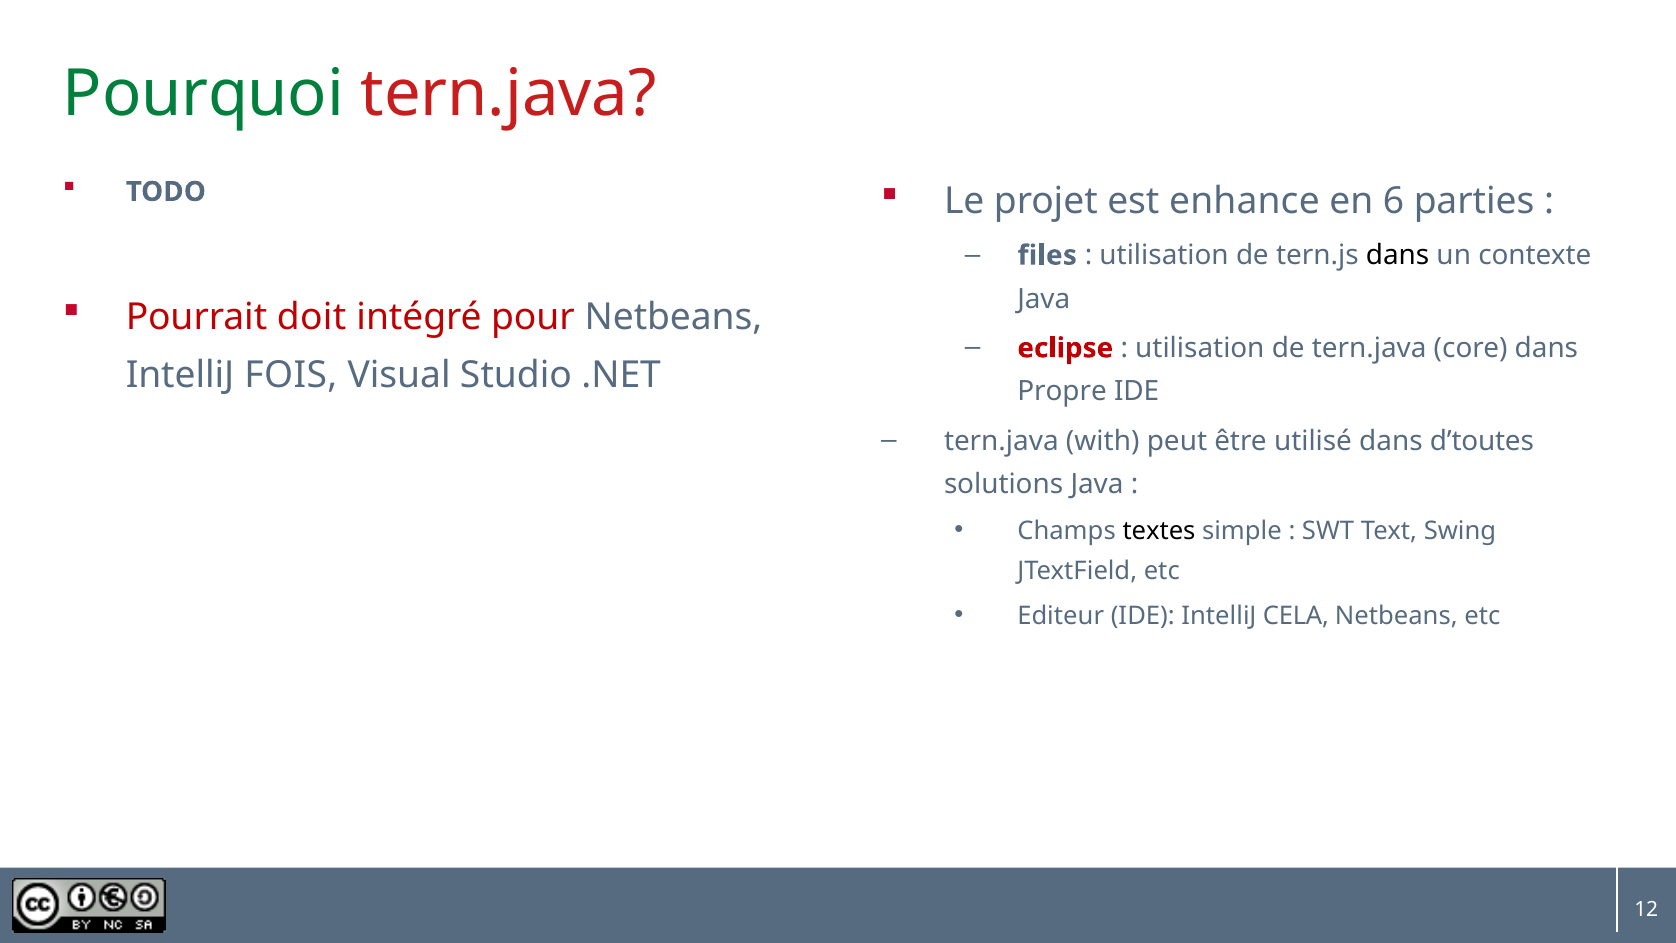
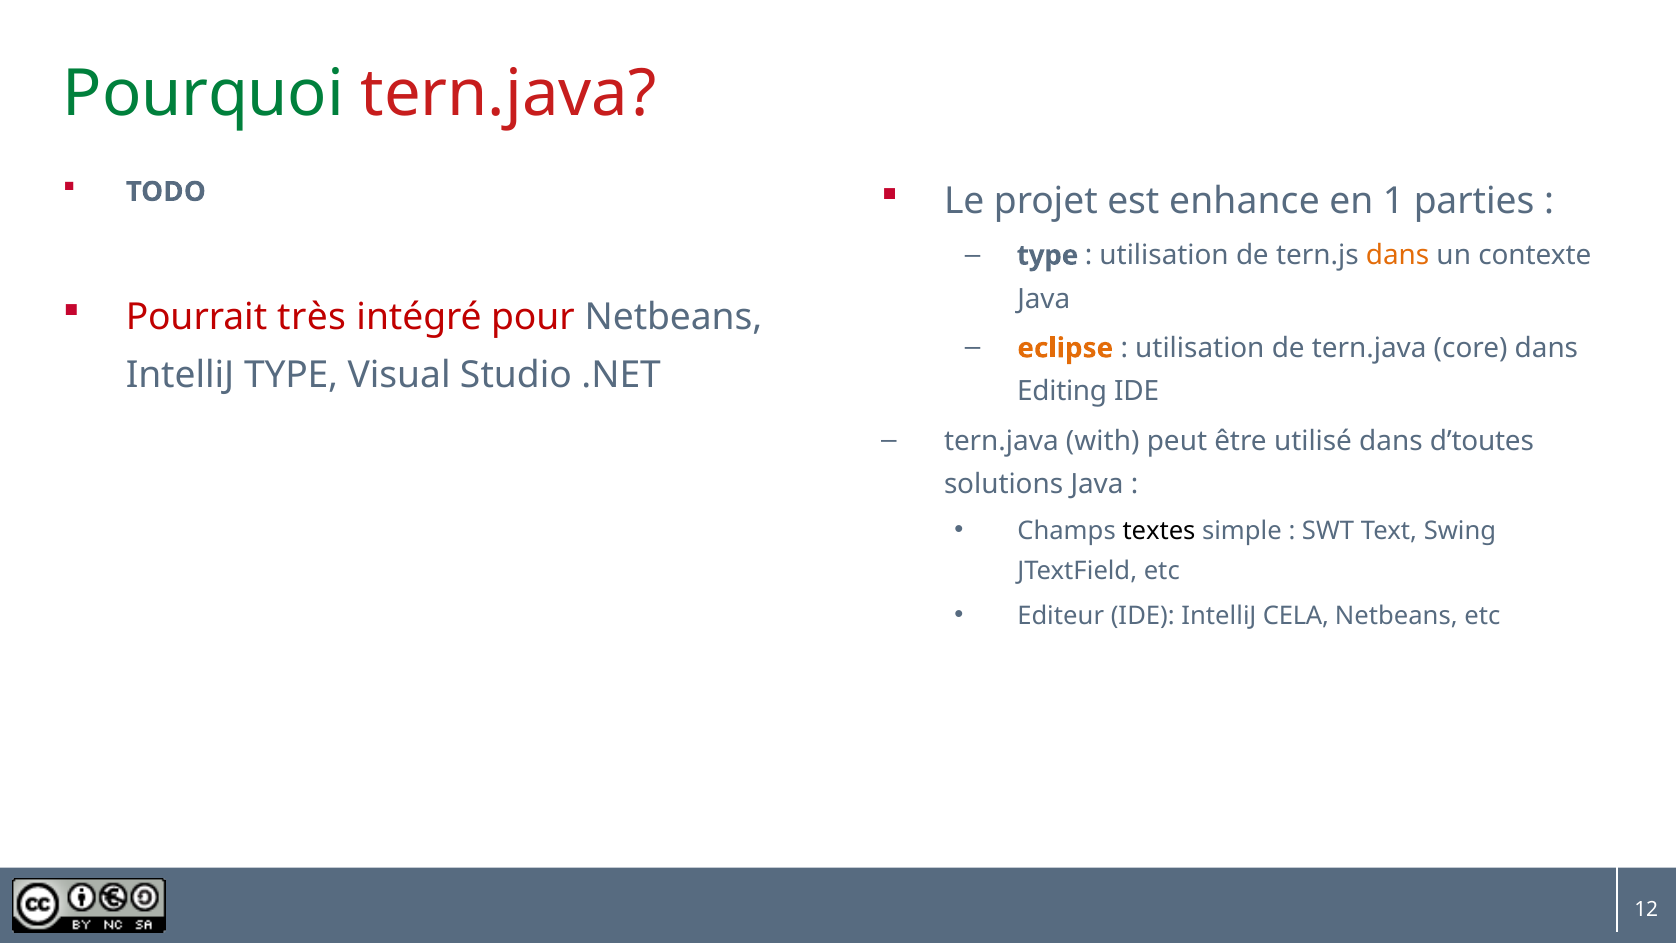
6: 6 -> 1
files at (1047, 255): files -> type
dans at (1398, 255) colour: black -> orange
doit: doit -> très
eclipse colour: red -> orange
IntelliJ FOIS: FOIS -> TYPE
Propre: Propre -> Editing
